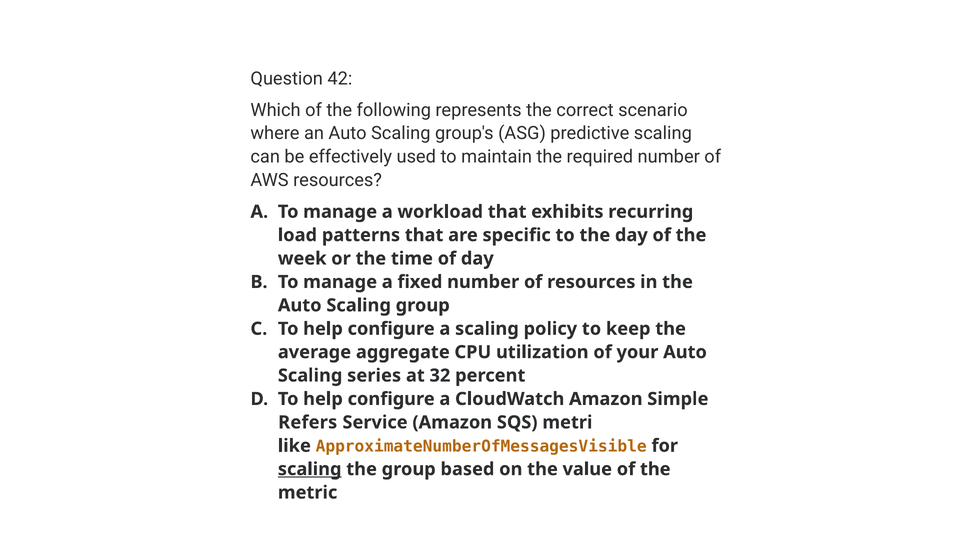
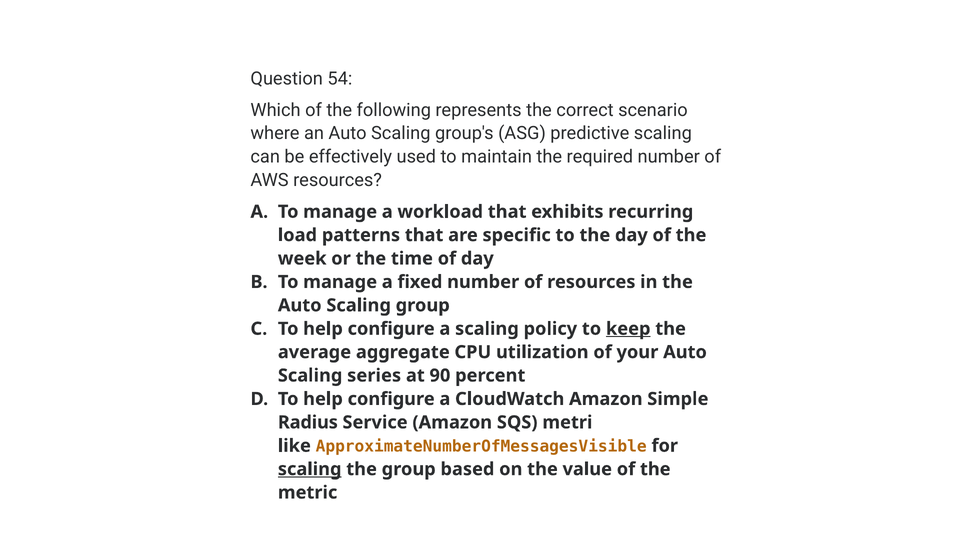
42: 42 -> 54
keep underline: none -> present
32: 32 -> 90
Refers: Refers -> Radius
